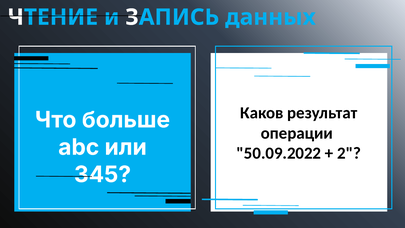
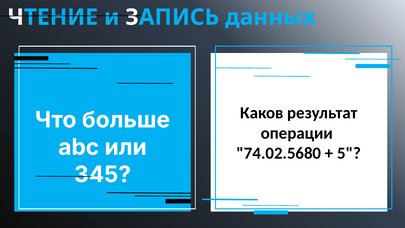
50.09.2022: 50.09.2022 -> 74.02.5680
2: 2 -> 5
